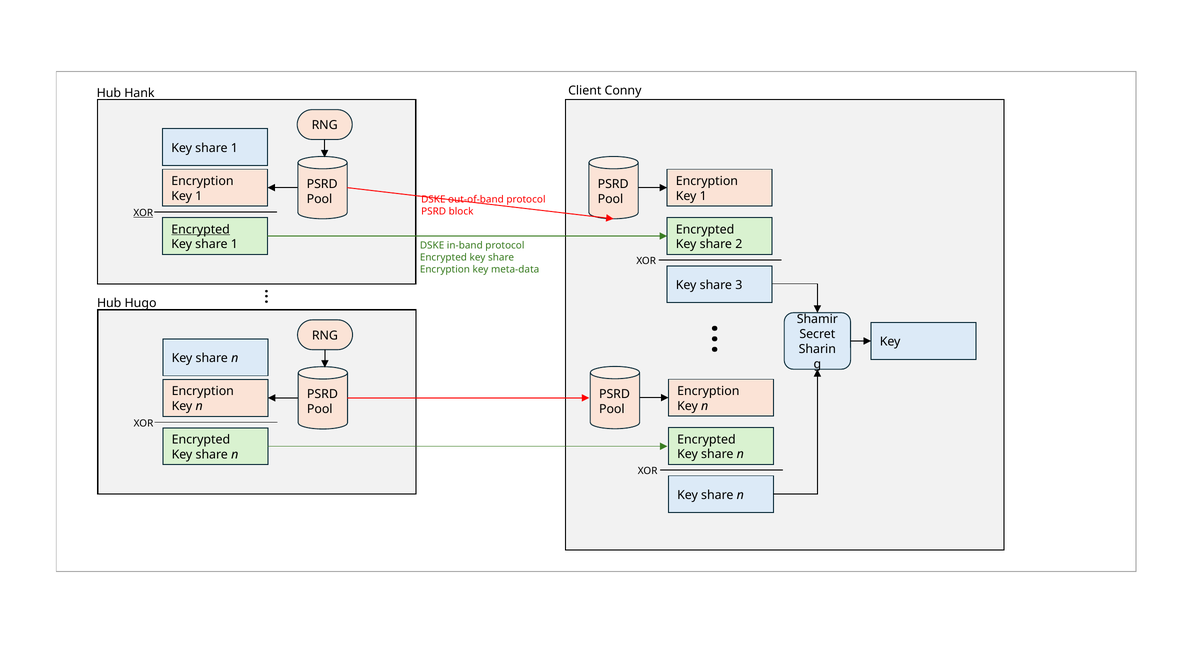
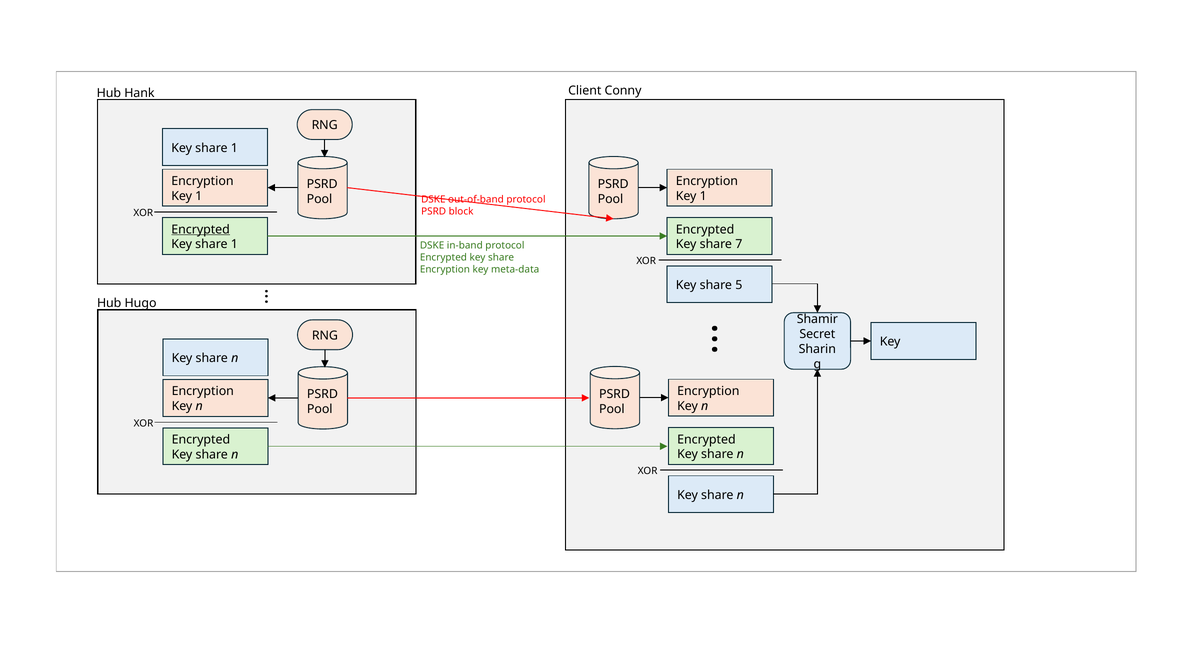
XOR at (143, 213) underline: present -> none
2: 2 -> 7
3: 3 -> 5
